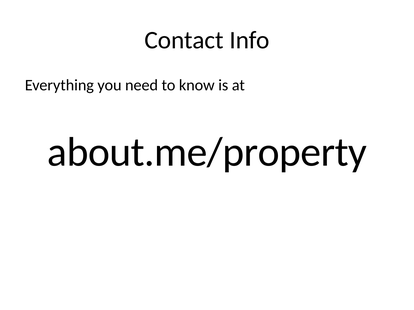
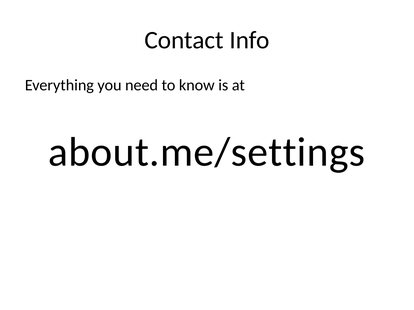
about.me/property: about.me/property -> about.me/settings
